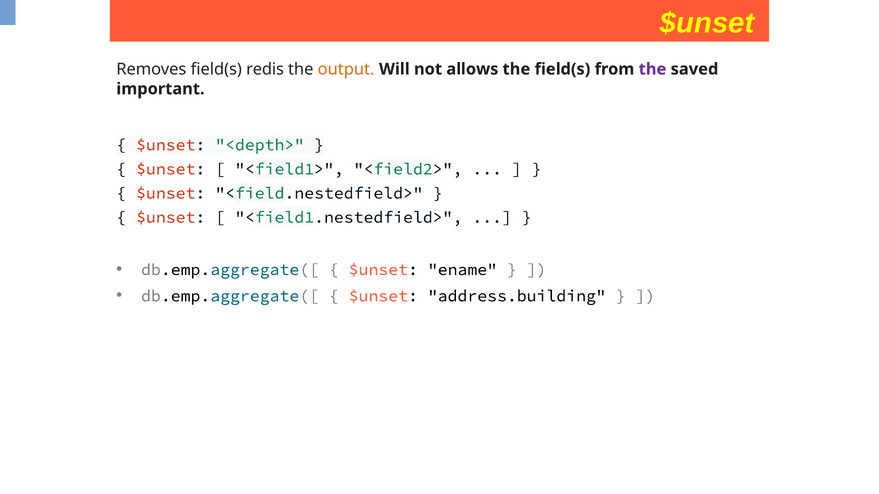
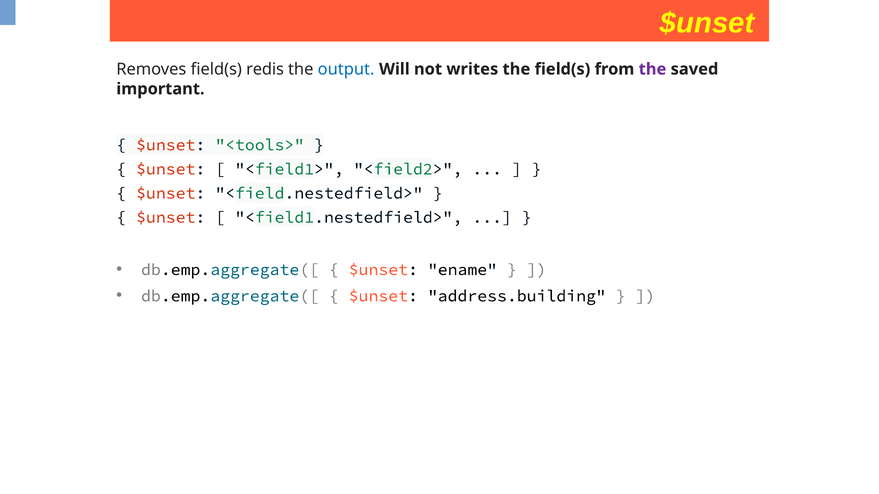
output colour: orange -> blue
allows: allows -> writes
<depth>: <depth> -> <tools>
